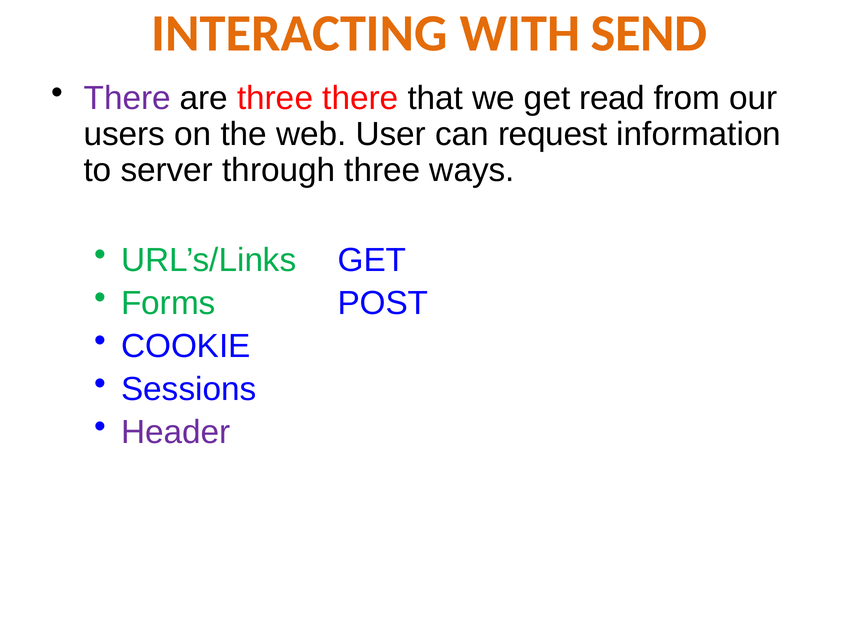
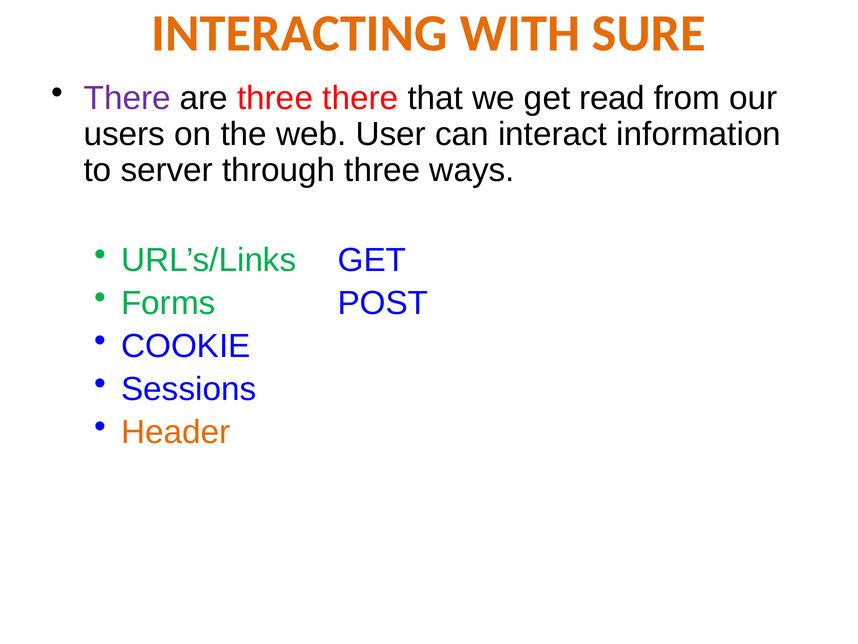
SEND: SEND -> SURE
request: request -> interact
Header colour: purple -> orange
